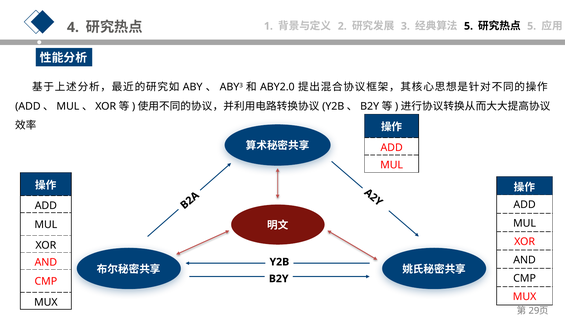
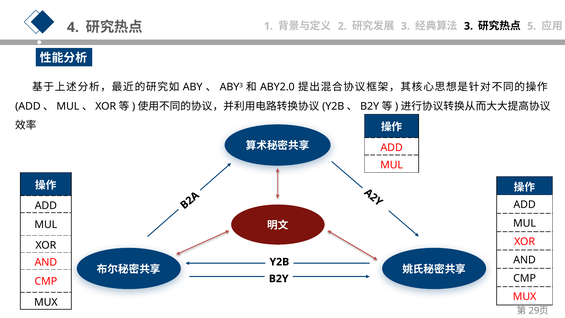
5 at (469, 26): 5 -> 3
